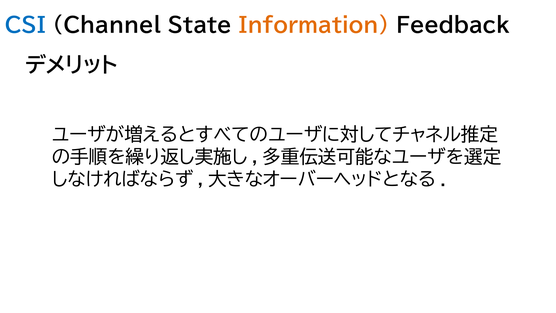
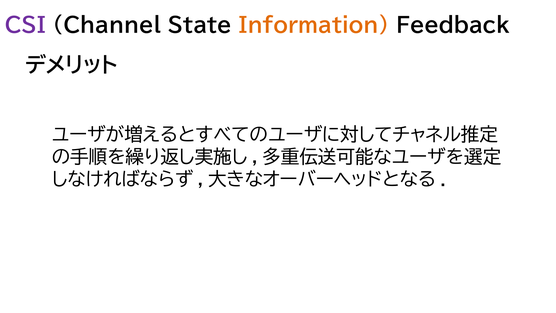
CSI colour: blue -> purple
